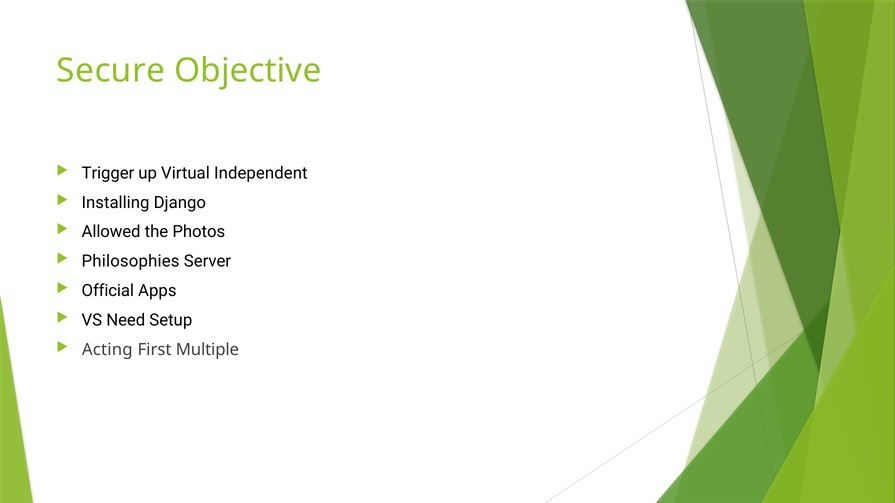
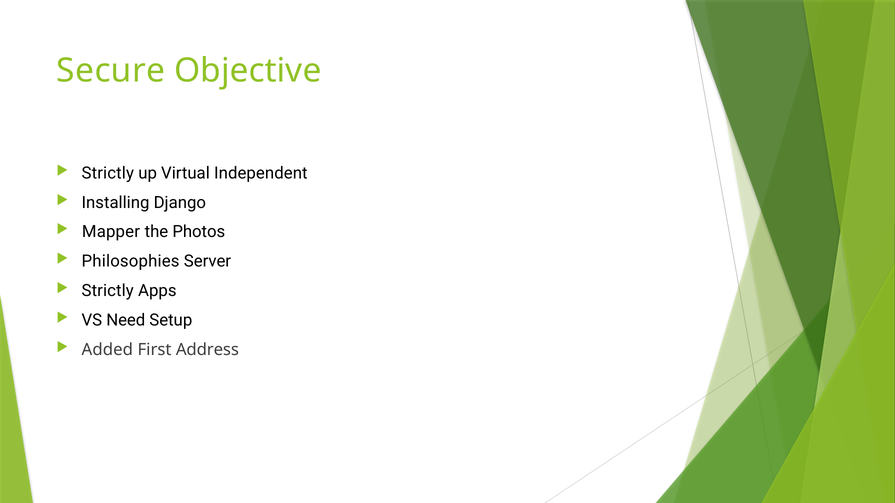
Trigger at (108, 173): Trigger -> Strictly
Allowed: Allowed -> Mapper
Official at (108, 291): Official -> Strictly
Acting: Acting -> Added
Multiple: Multiple -> Address
